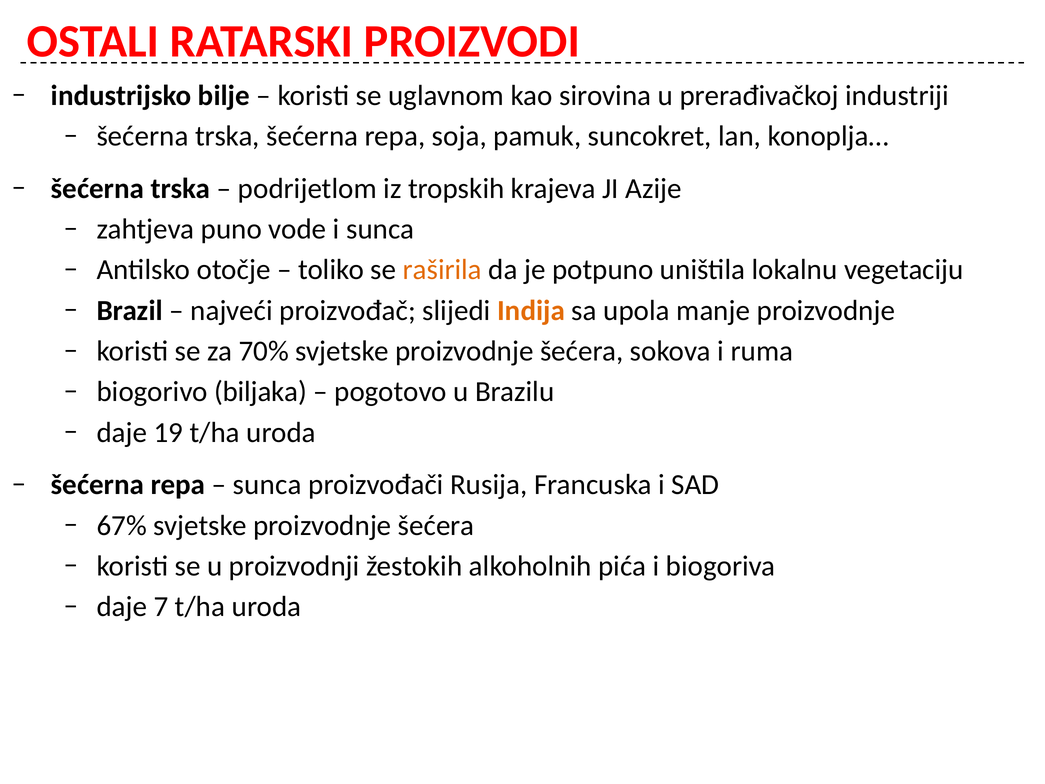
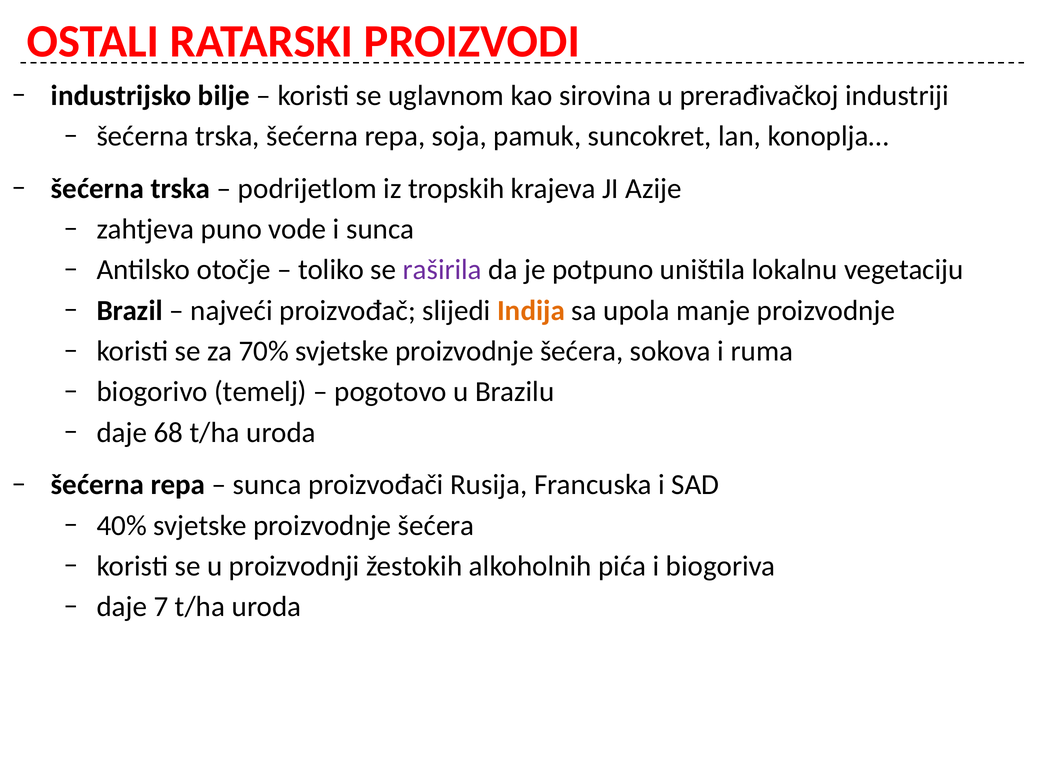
raširila colour: orange -> purple
biljaka: biljaka -> temelj
19: 19 -> 68
67%: 67% -> 40%
